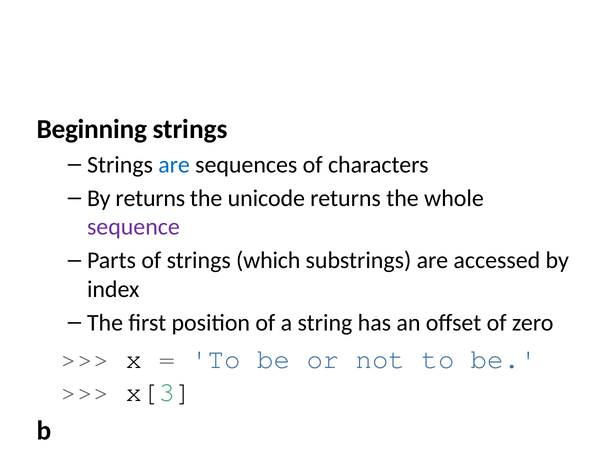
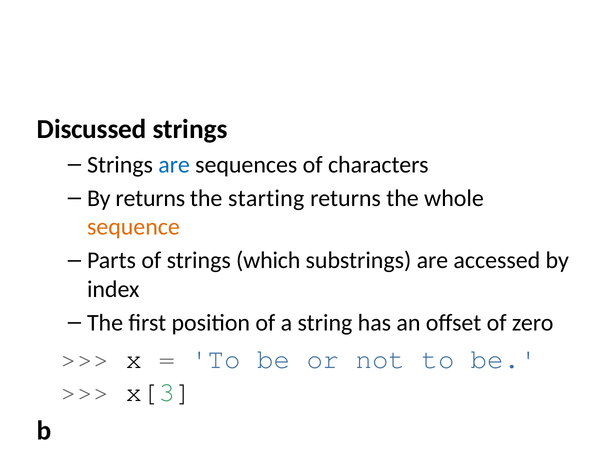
Beginning: Beginning -> Discussed
unicode: unicode -> starting
sequence colour: purple -> orange
